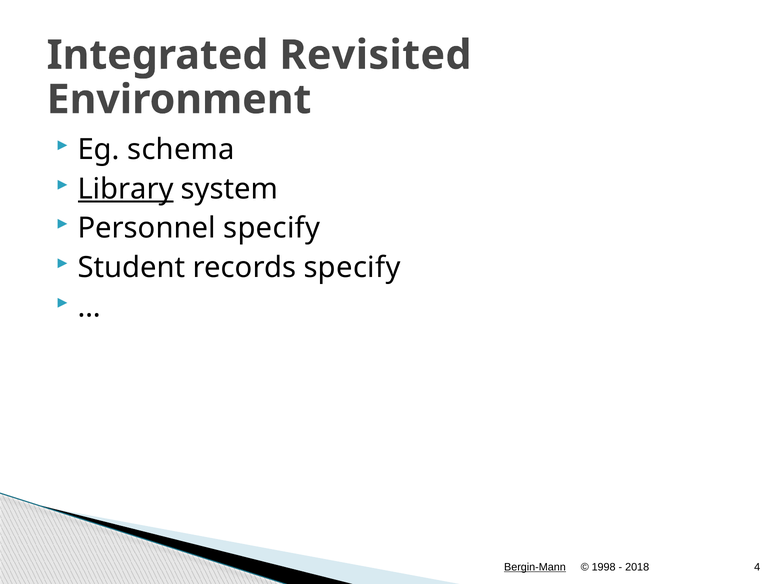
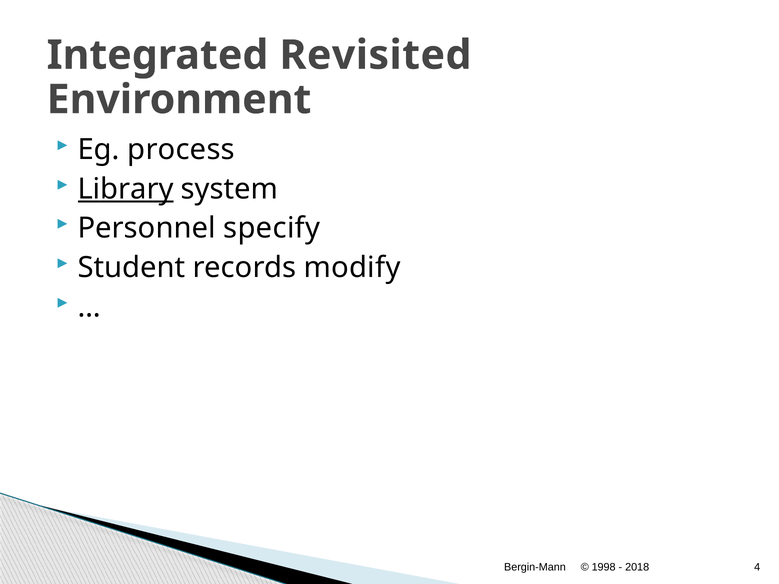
schema: schema -> process
records specify: specify -> modify
Bergin-Mann underline: present -> none
